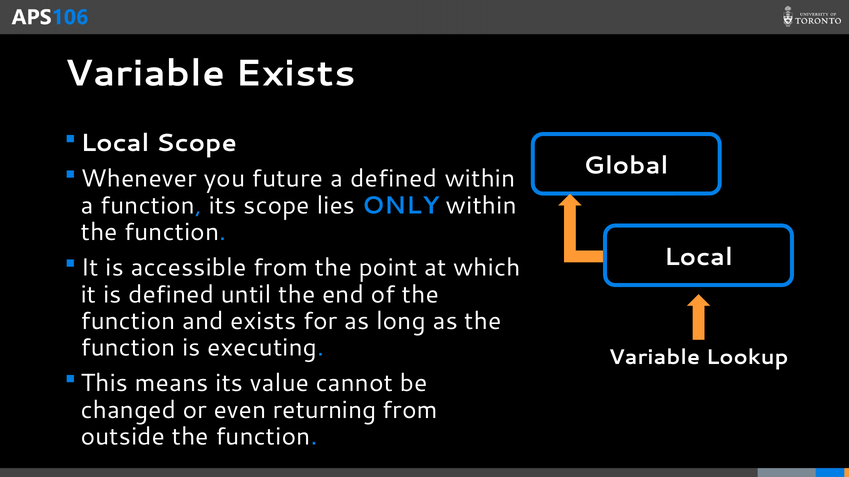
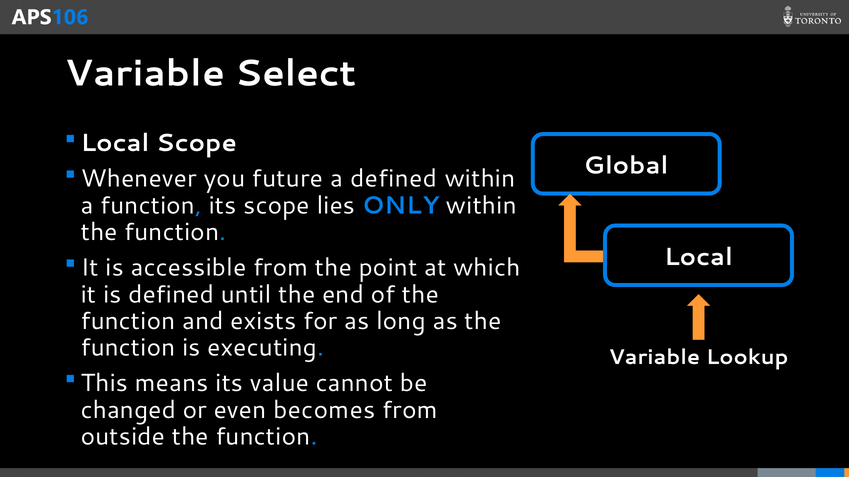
Variable Exists: Exists -> Select
returning: returning -> becomes
